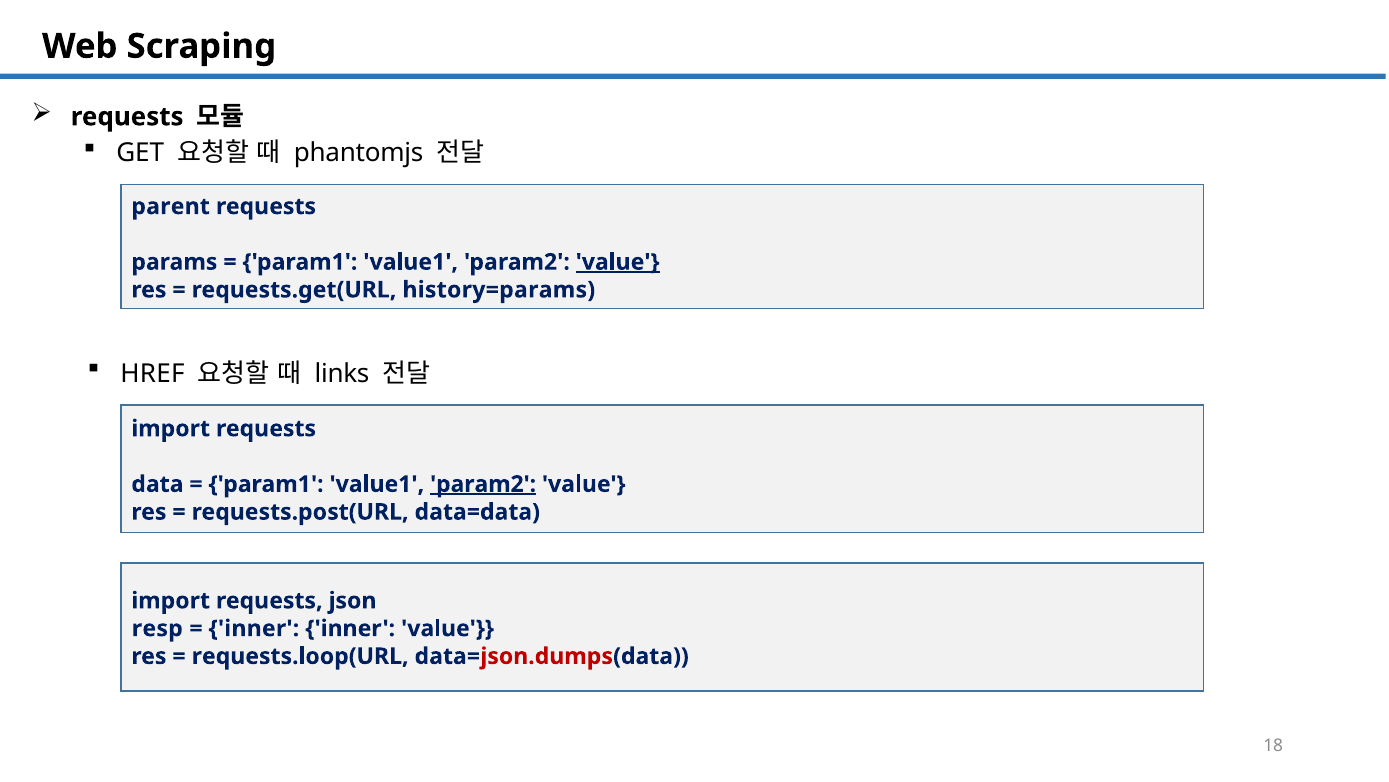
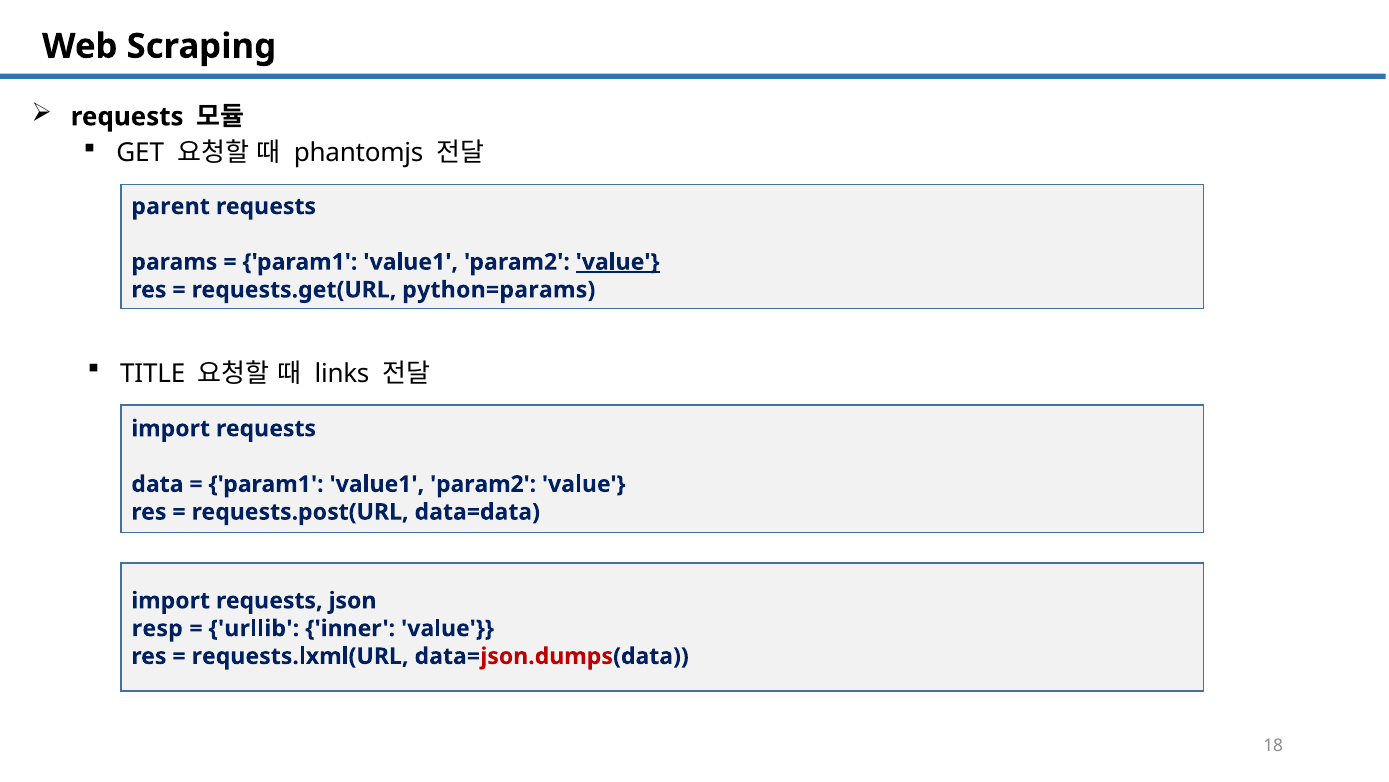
history=params: history=params -> python=params
HREF: HREF -> TITLE
param2 at (483, 484) underline: present -> none
inner at (254, 628): inner -> urllib
requests.loop(URL: requests.loop(URL -> requests.lxml(URL
